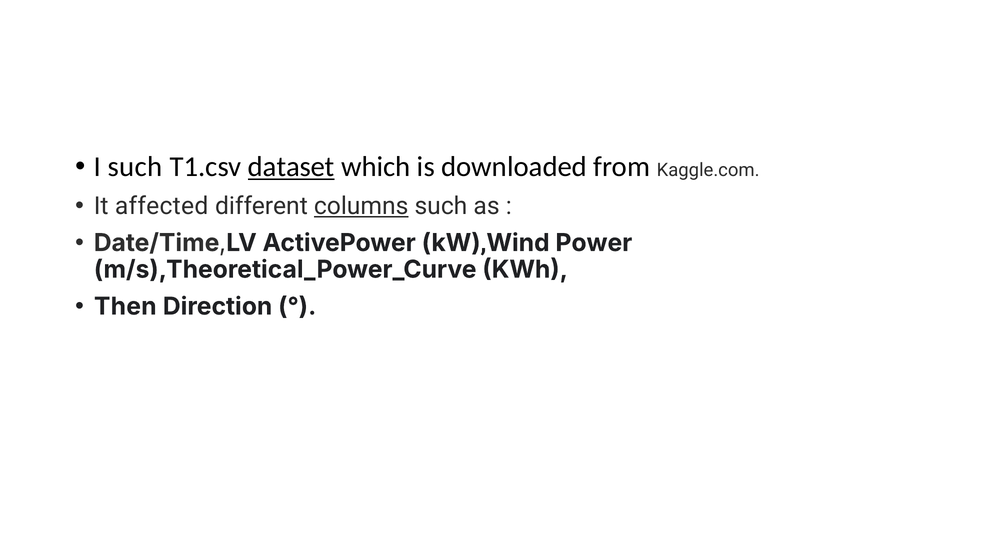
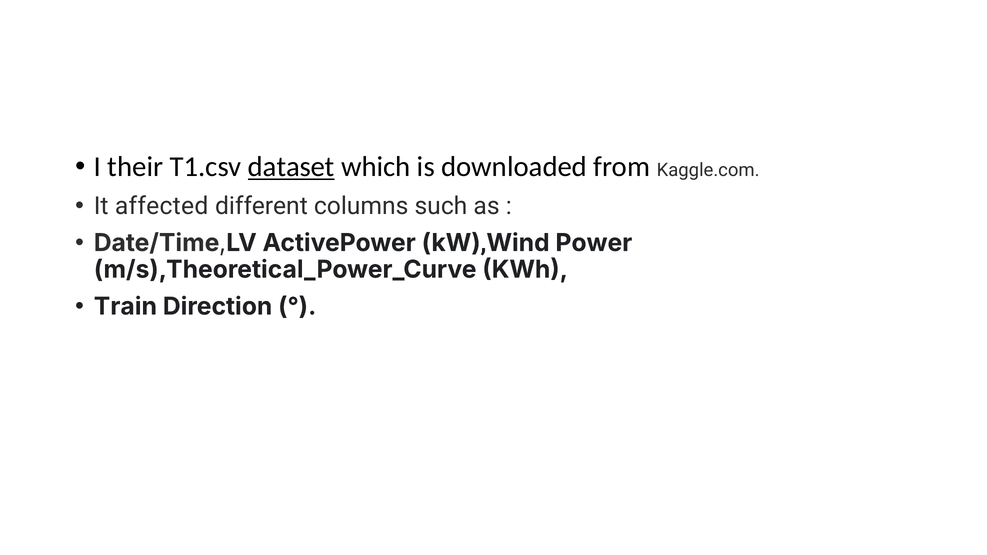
I such: such -> their
columns underline: present -> none
Then: Then -> Train
